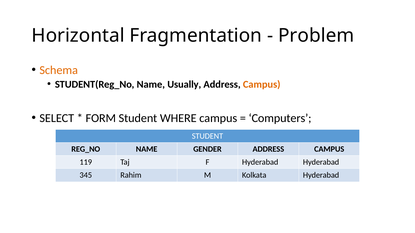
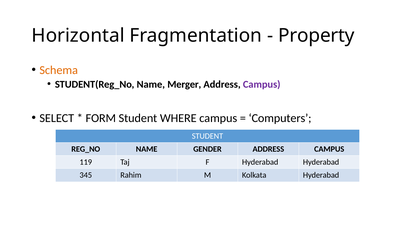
Problem: Problem -> Property
Usually: Usually -> Merger
Campus at (262, 84) colour: orange -> purple
